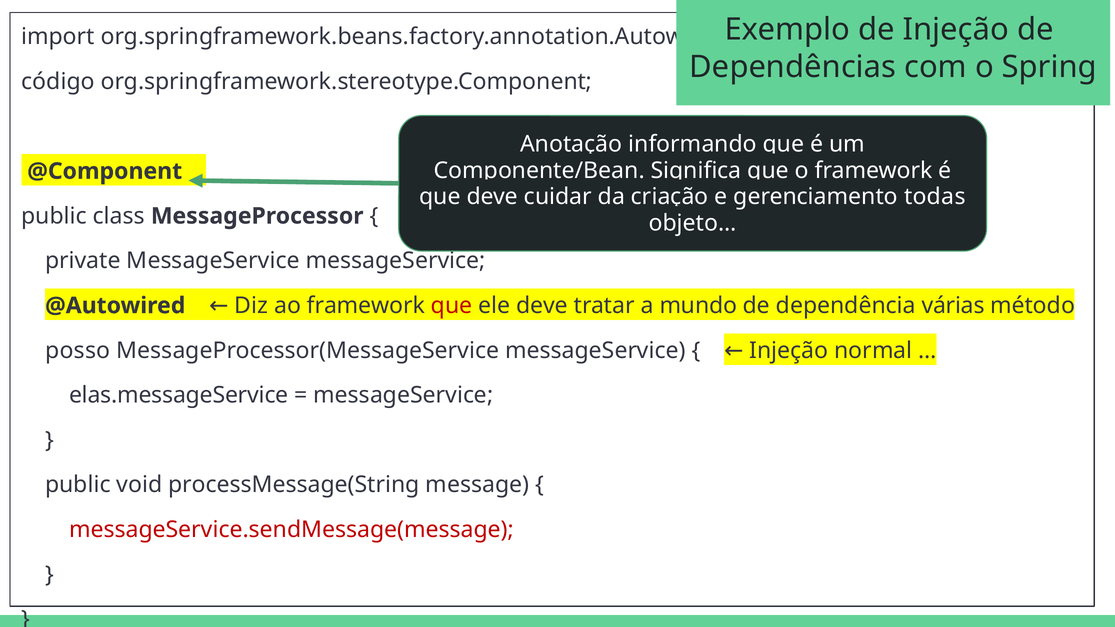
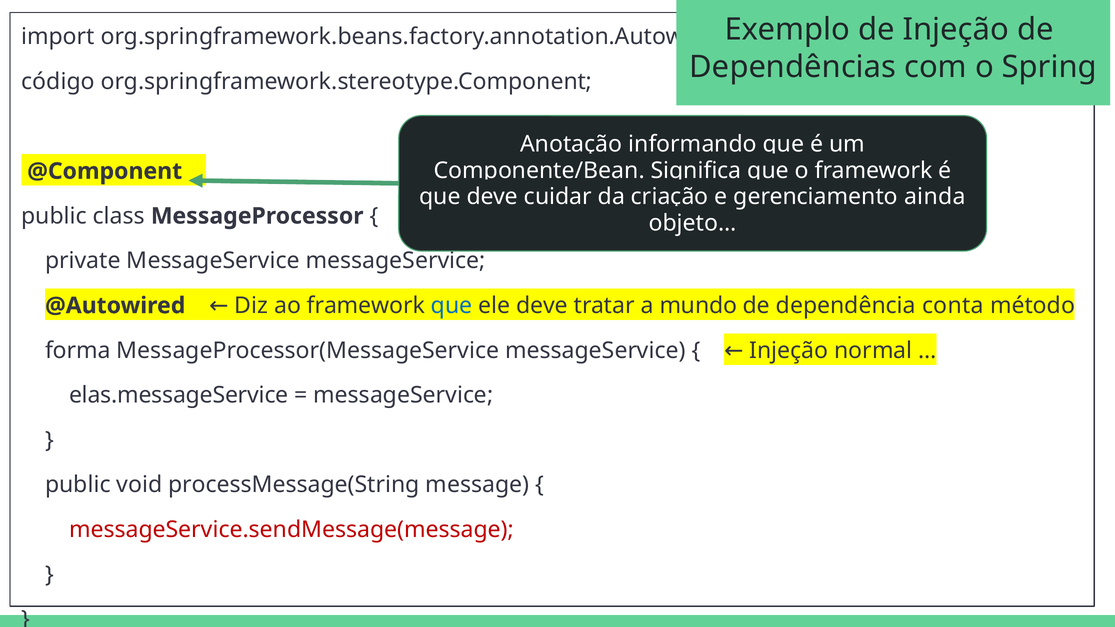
todas: todas -> ainda
que at (452, 306) colour: red -> blue
várias: várias -> conta
posso: posso -> forma
